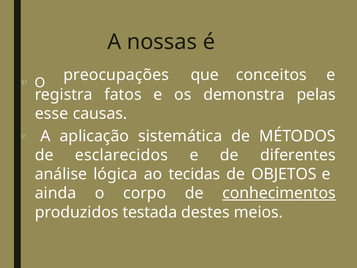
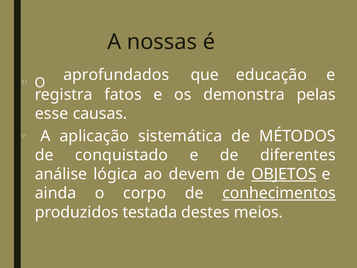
preocupações: preocupações -> aprofundados
conceitos: conceitos -> educação
esclarecidos: esclarecidos -> conquistado
tecidas: tecidas -> devem
OBJETOS underline: none -> present
